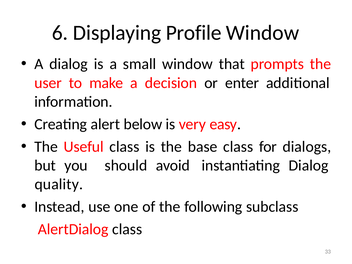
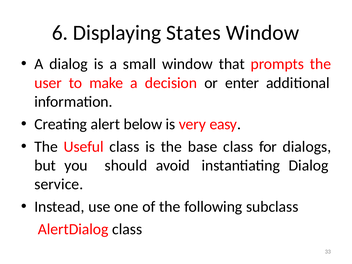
Profile: Profile -> States
quality: quality -> service
